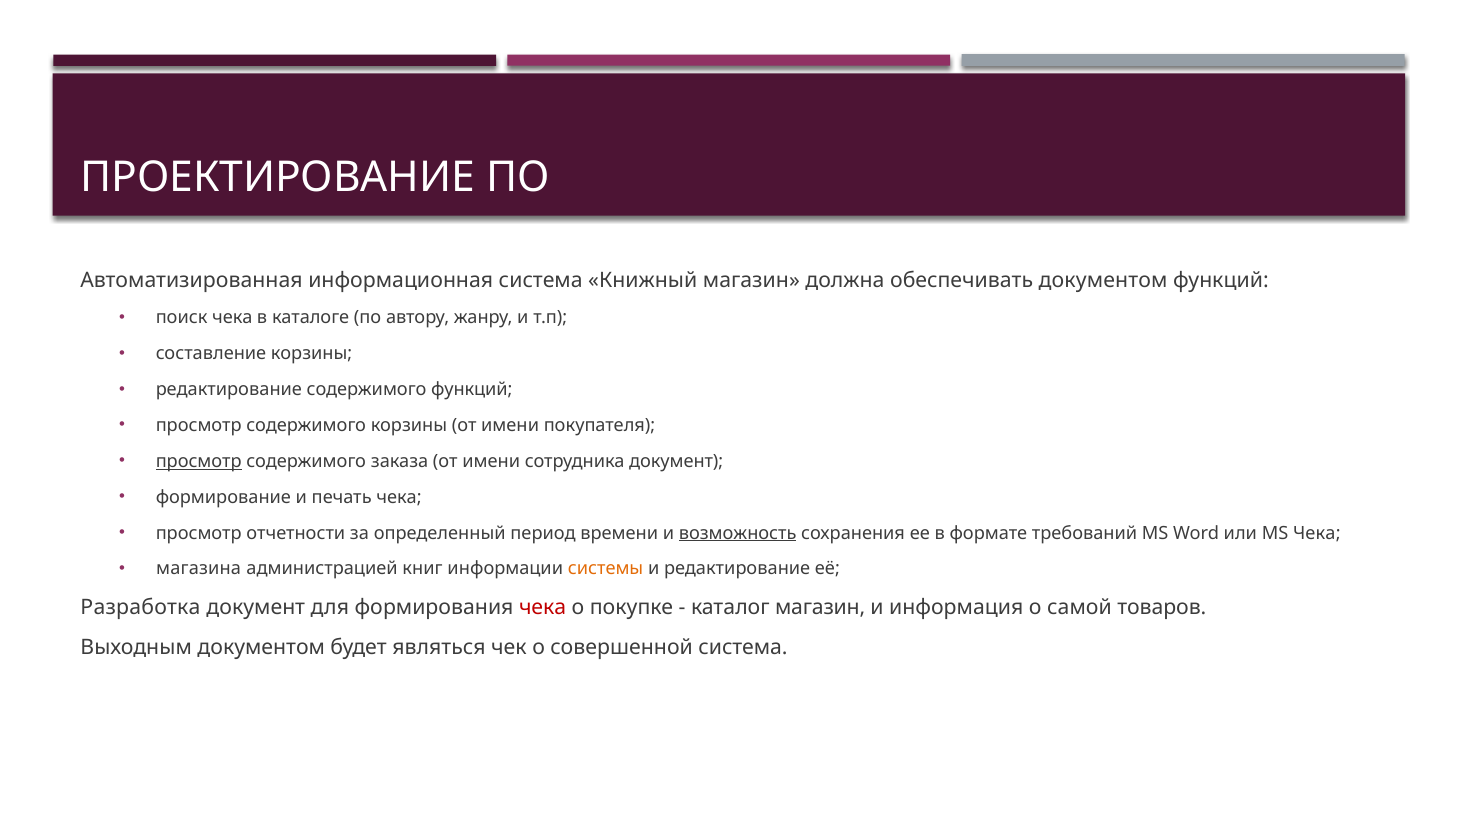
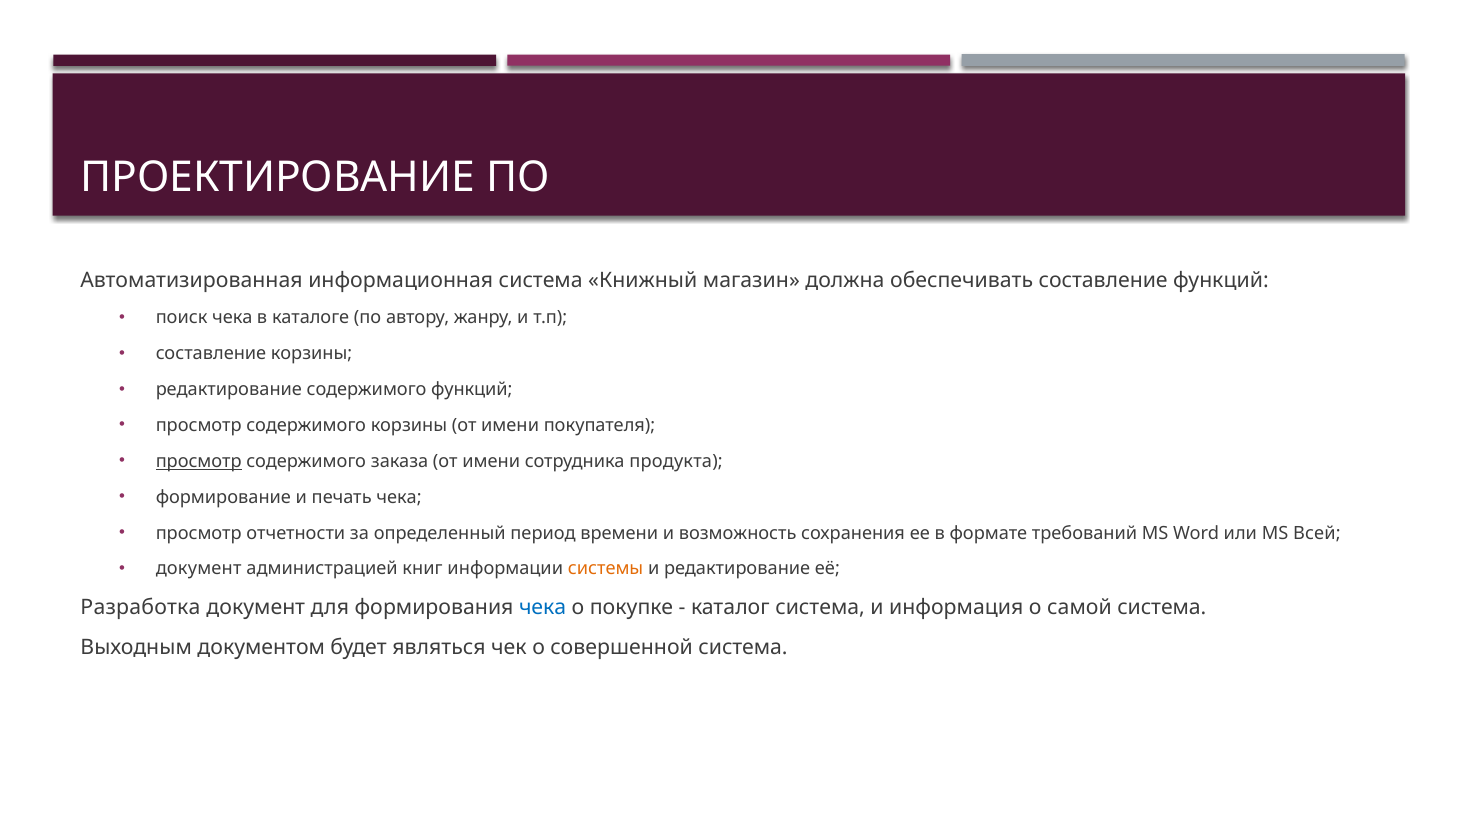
обеспечивать документом: документом -> составление
сотрудника документ: документ -> продукта
возможность underline: present -> none
MS Чека: Чека -> Всей
магазина at (199, 569): магазина -> документ
чека at (543, 607) colour: red -> blue
каталог магазин: магазин -> система
самой товаров: товаров -> система
